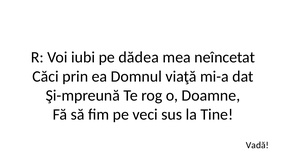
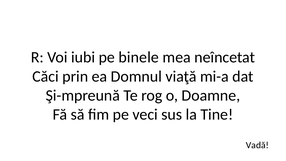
dădea: dădea -> binele
